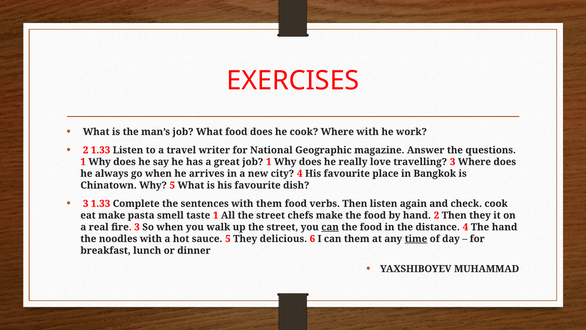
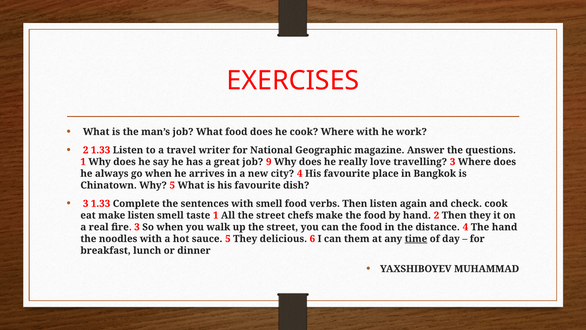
job 1: 1 -> 9
with them: them -> smell
make pasta: pasta -> listen
can at (330, 227) underline: present -> none
